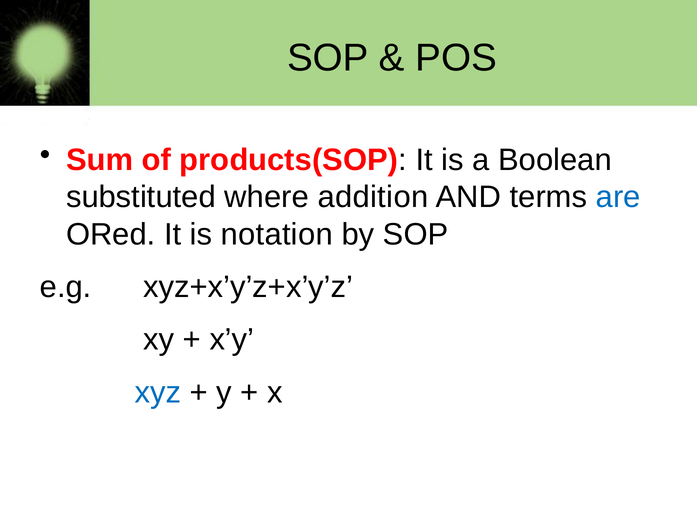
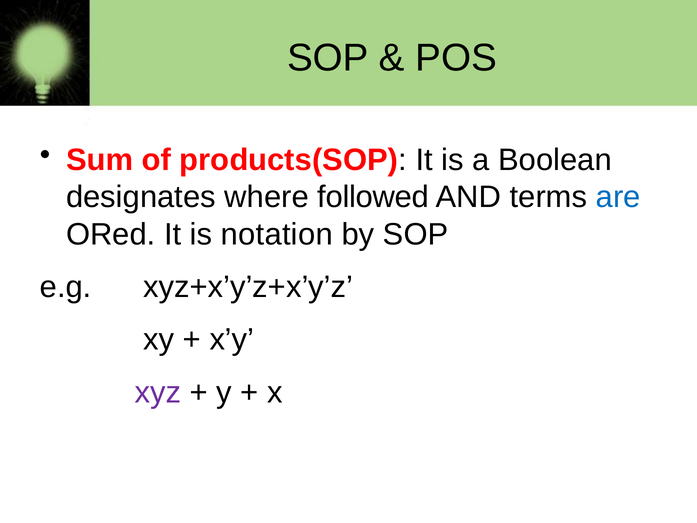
substituted: substituted -> designates
addition: addition -> followed
xyz colour: blue -> purple
